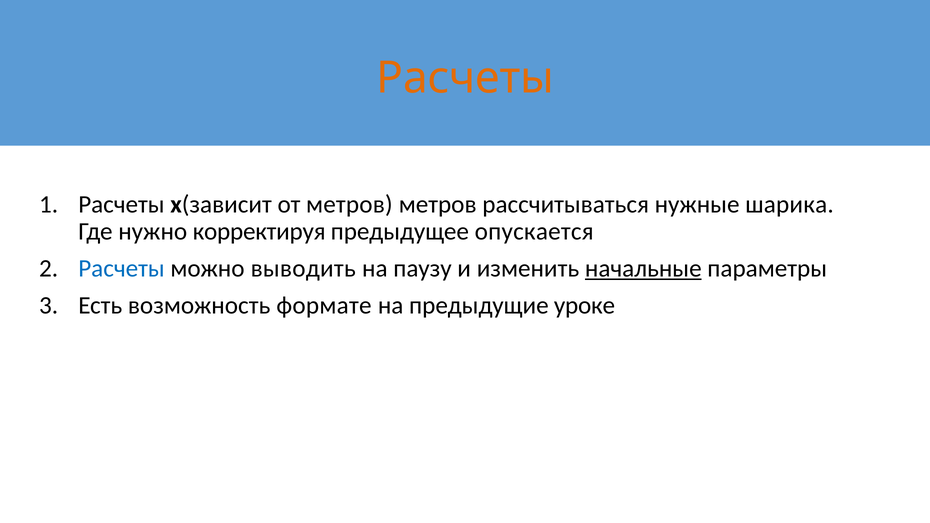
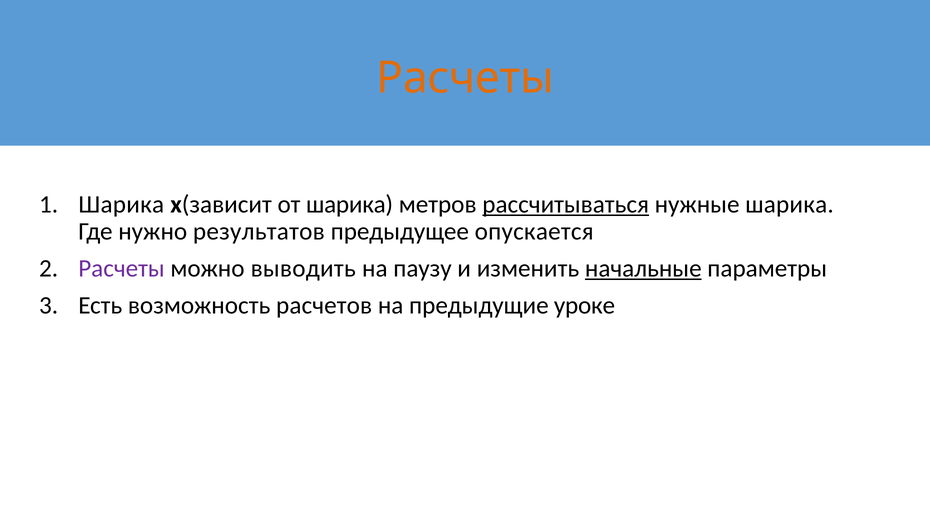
Расчеты at (121, 204): Расчеты -> Шарика
от метров: метров -> шарика
рассчитываться underline: none -> present
корректируя: корректируя -> результатов
Расчеты at (121, 269) colour: blue -> purple
формате: формате -> расчетов
